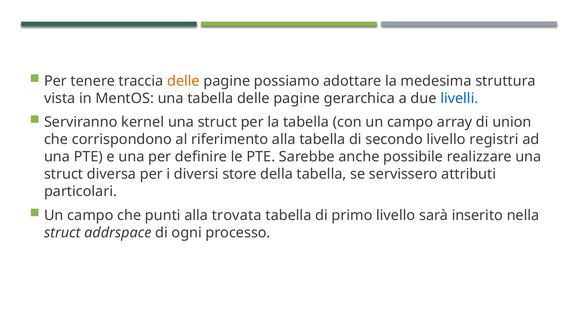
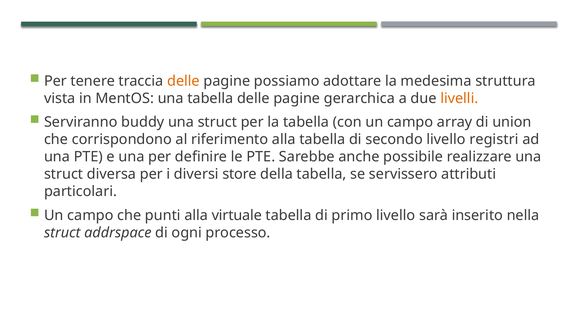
livelli colour: blue -> orange
kernel: kernel -> buddy
trovata: trovata -> virtuale
